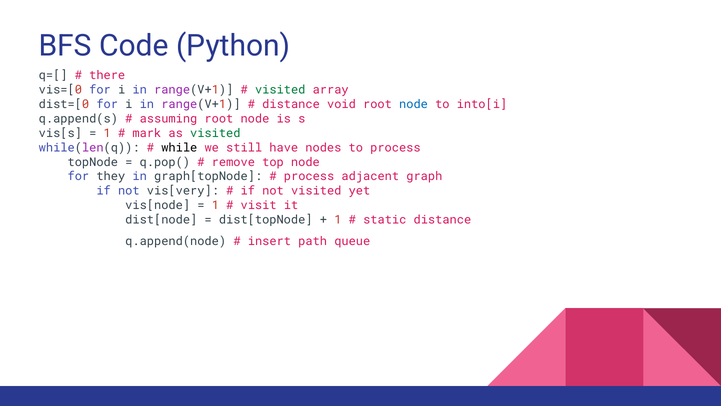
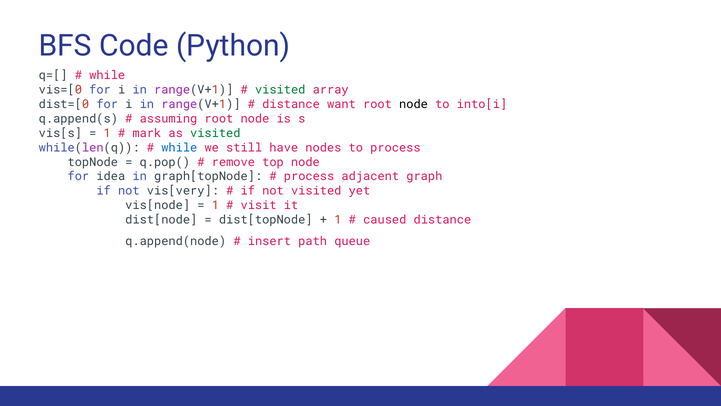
there at (107, 75): there -> while
void: void -> want
node at (414, 104) colour: blue -> black
while at (179, 147) colour: black -> blue
they: they -> idea
static: static -> caused
